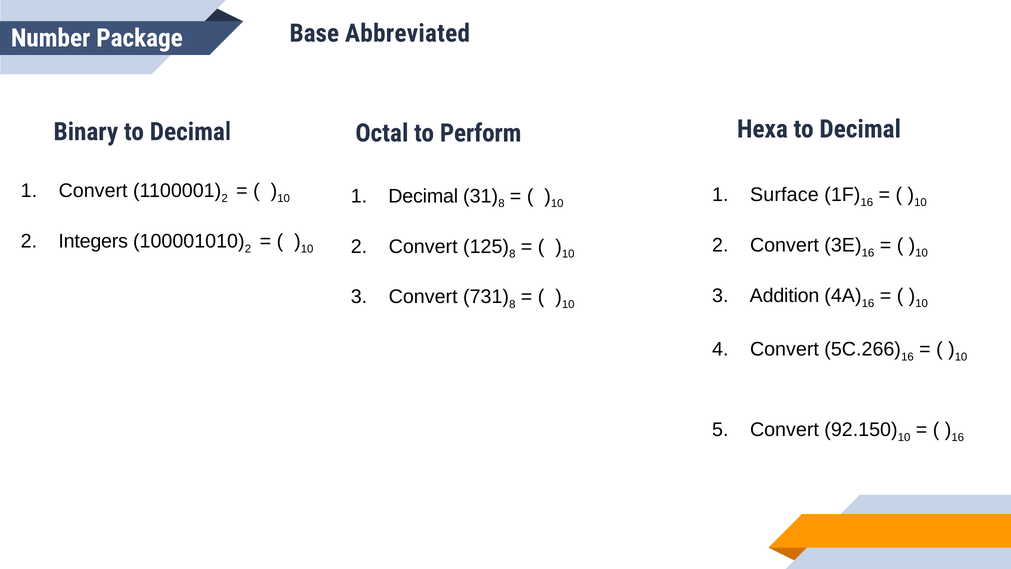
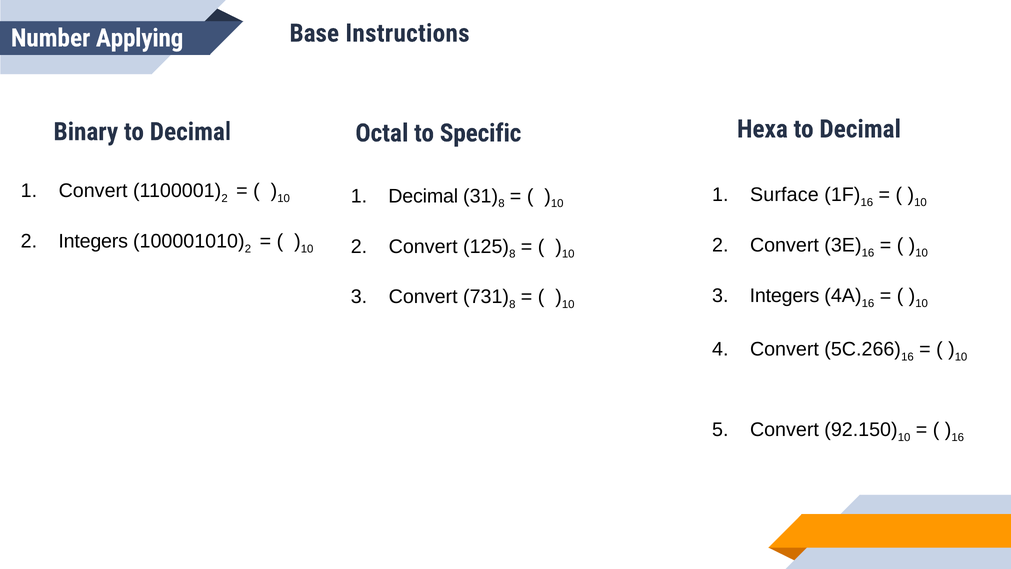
Package: Package -> Applying
Abbreviated: Abbreviated -> Instructions
Perform: Perform -> Specific
Addition at (785, 295): Addition -> Integers
